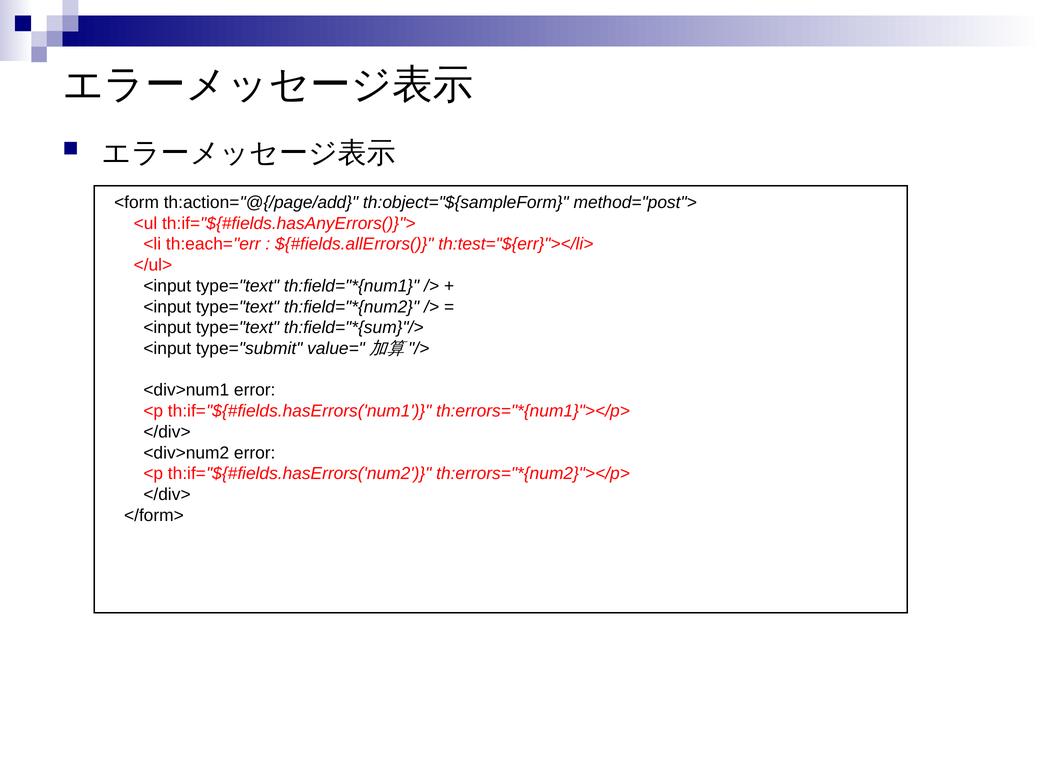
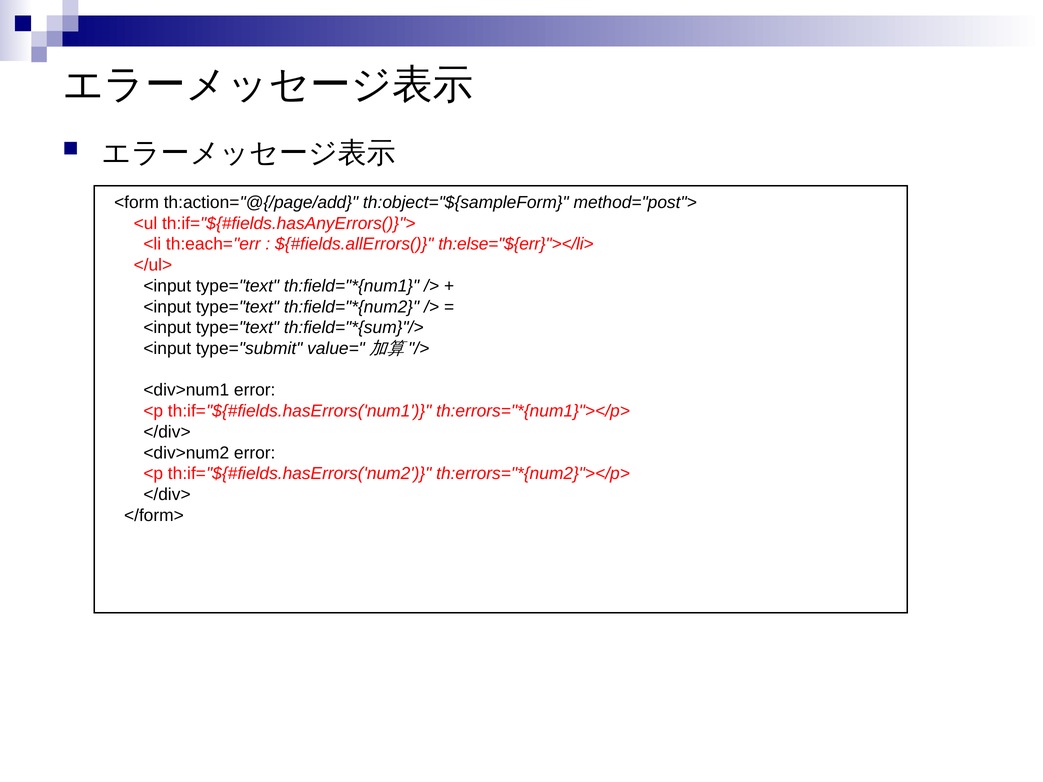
th:test="${err}"></li>: th:test="${err}"></li> -> th:else="${err}"></li>
